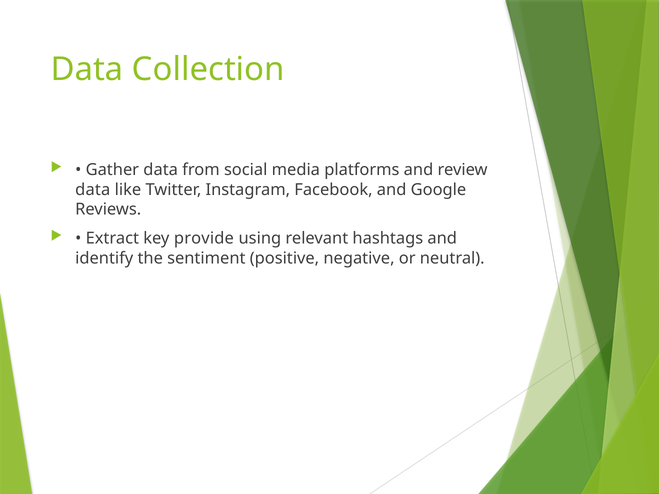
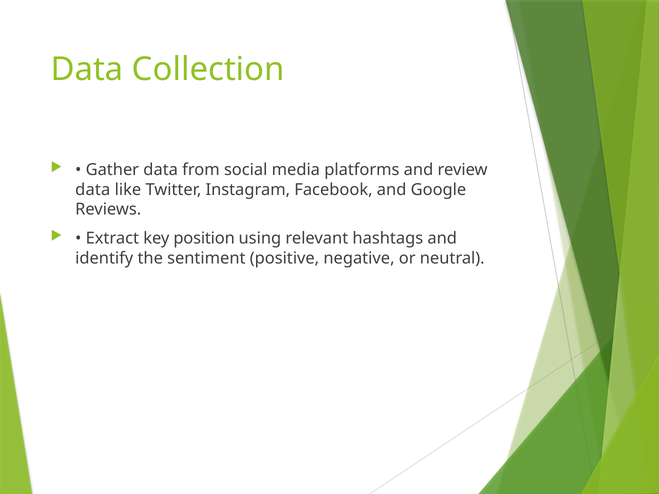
provide: provide -> position
